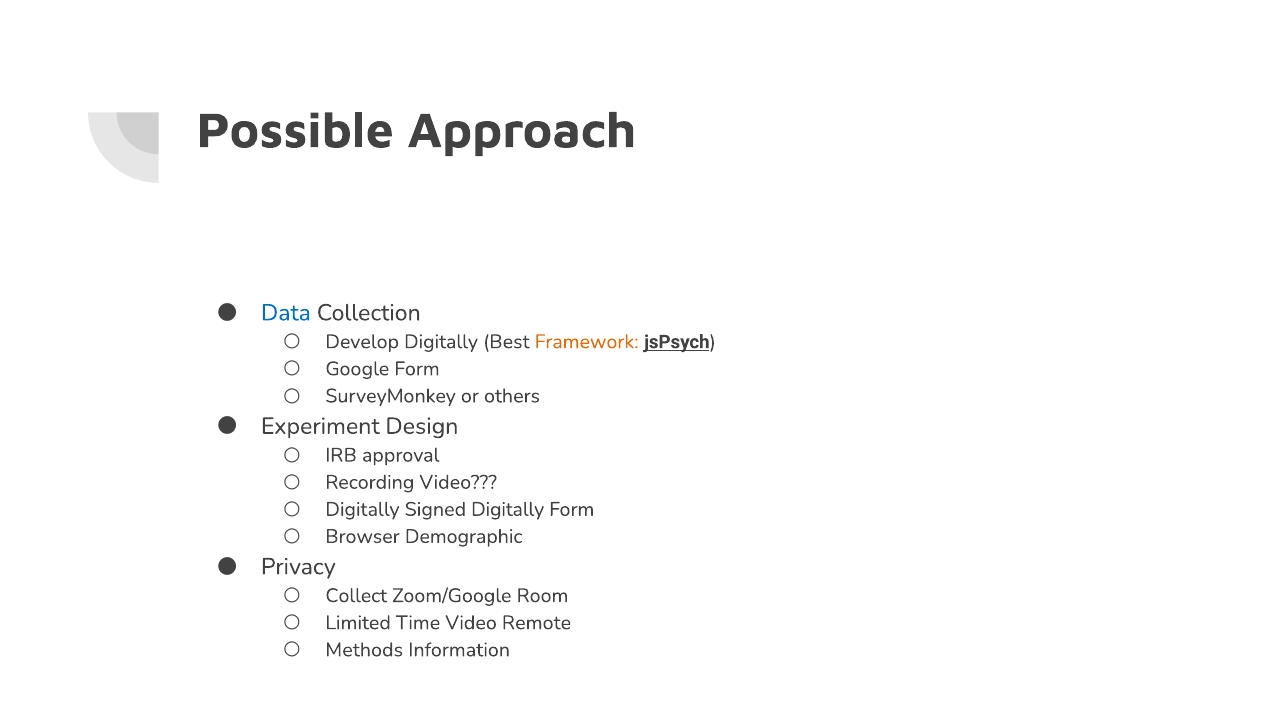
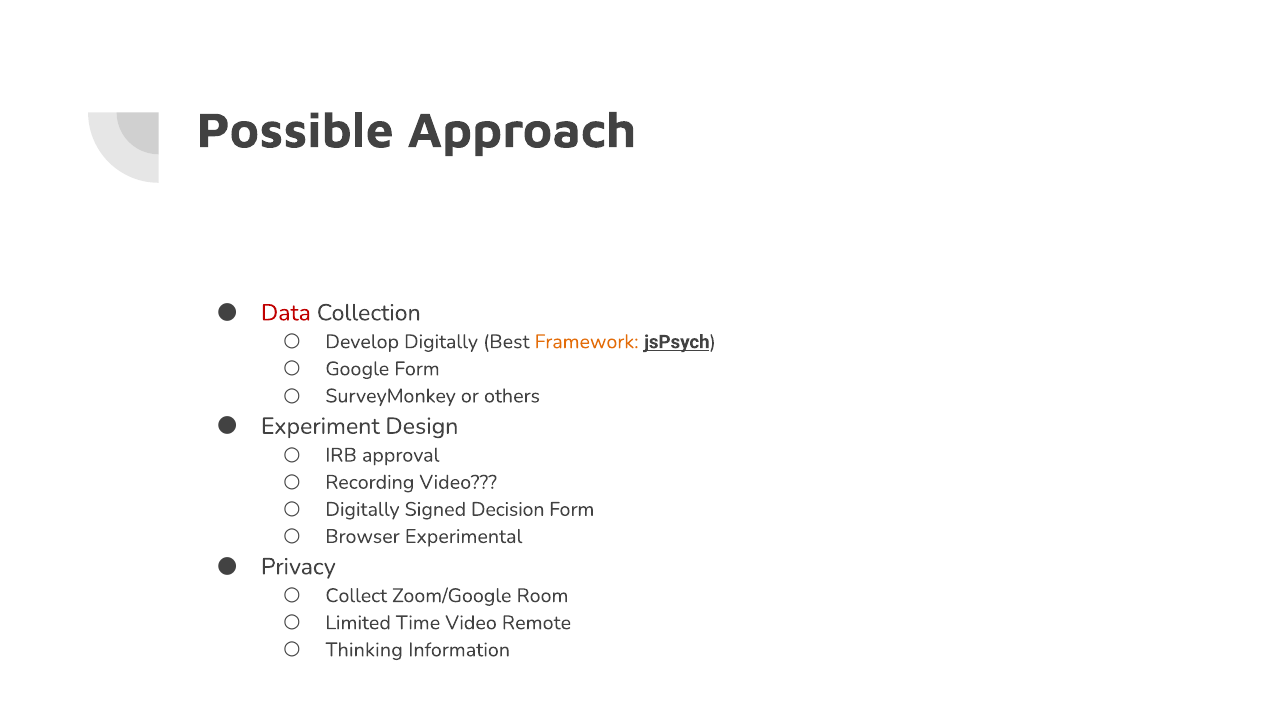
Data colour: blue -> red
Signed Digitally: Digitally -> Decision
Demographic: Demographic -> Experimental
Methods: Methods -> Thinking
